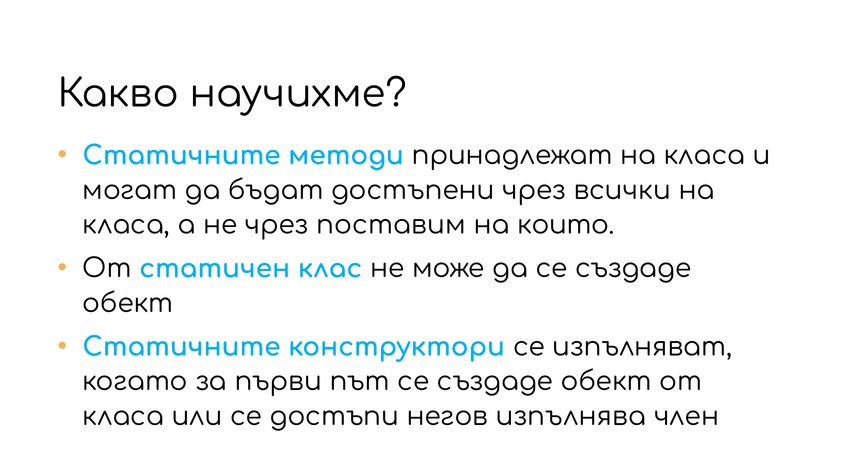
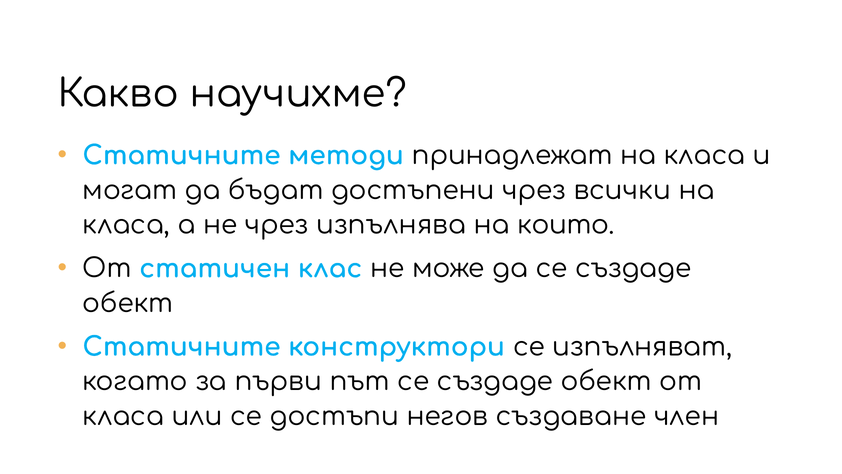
поставим: поставим -> изпълнява
изпълнява: изпълнява -> създаване
